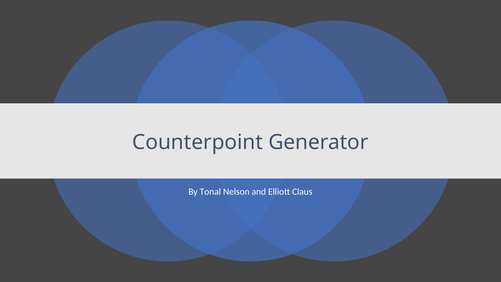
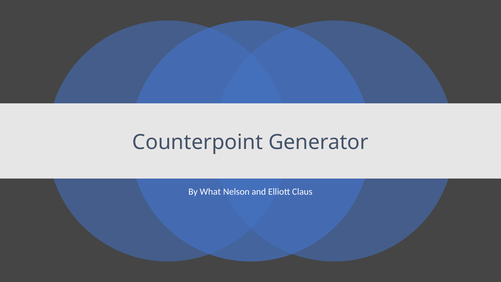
Tonal: Tonal -> What
